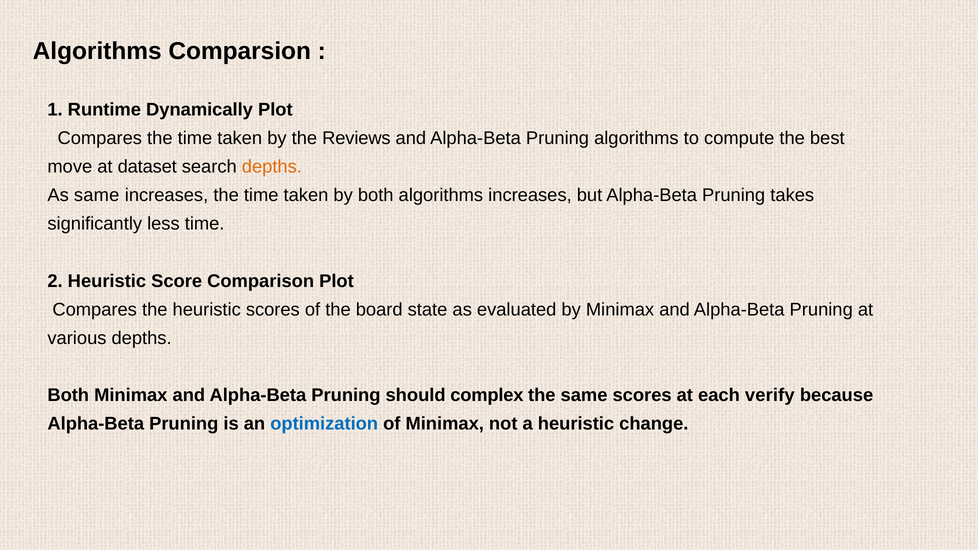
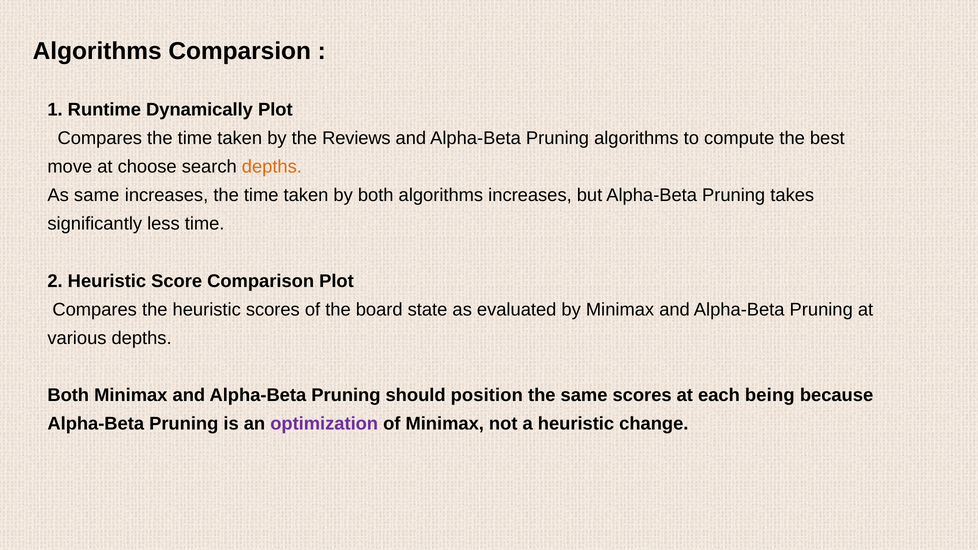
dataset: dataset -> choose
complex: complex -> position
verify: verify -> being
optimization colour: blue -> purple
